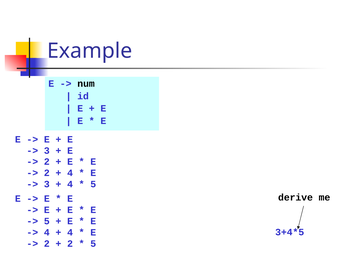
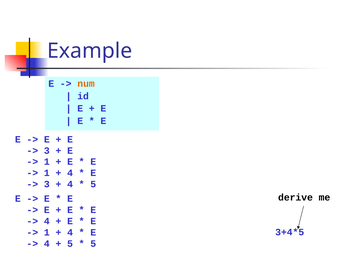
num colour: black -> orange
2 at (47, 161): 2 -> 1
2 at (47, 173): 2 -> 1
5 at (47, 221): 5 -> 4
4 at (47, 232): 4 -> 1
2 at (47, 243): 2 -> 4
2 at (70, 243): 2 -> 5
